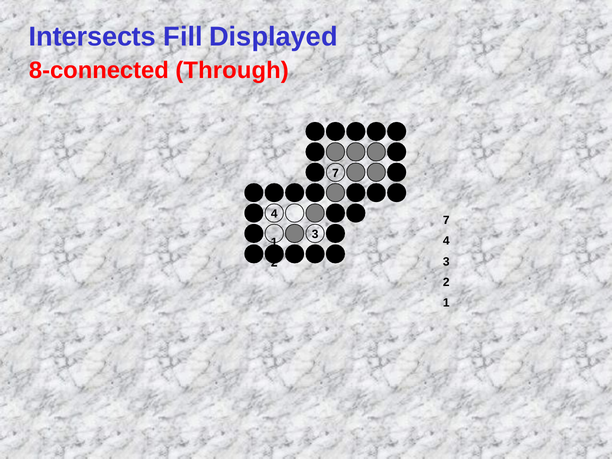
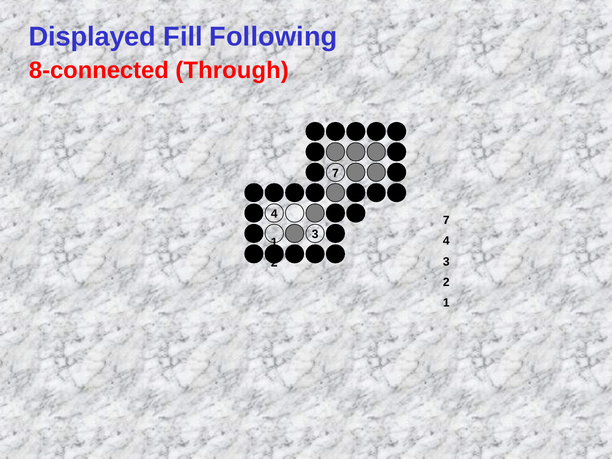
Intersects: Intersects -> Displayed
Displayed: Displayed -> Following
